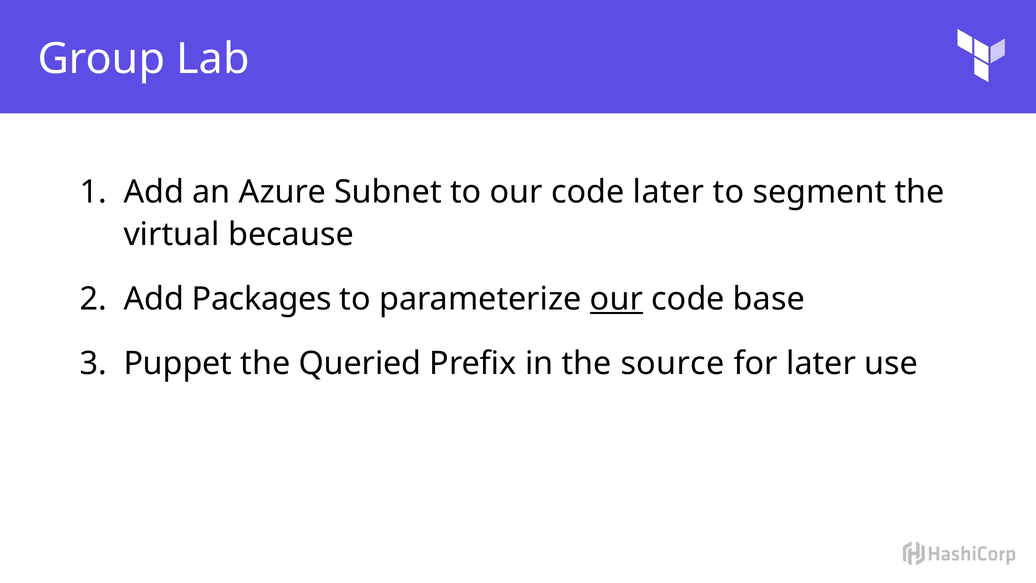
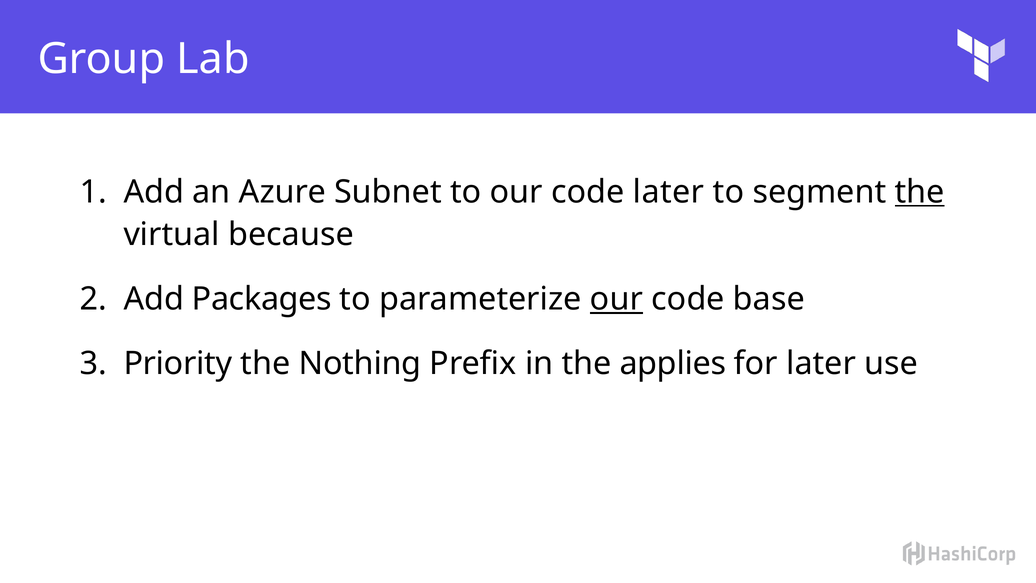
the at (920, 192) underline: none -> present
Puppet: Puppet -> Priority
Queried: Queried -> Nothing
source: source -> applies
